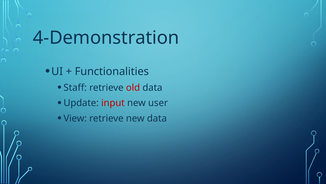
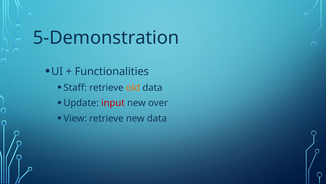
4-Demonstration: 4-Demonstration -> 5-Demonstration
old colour: red -> orange
user: user -> over
